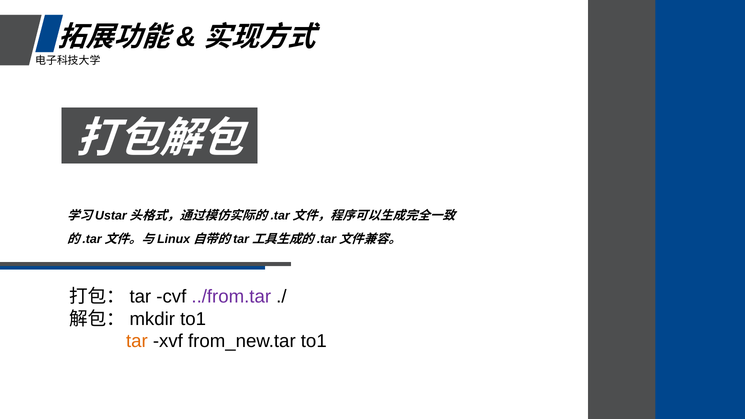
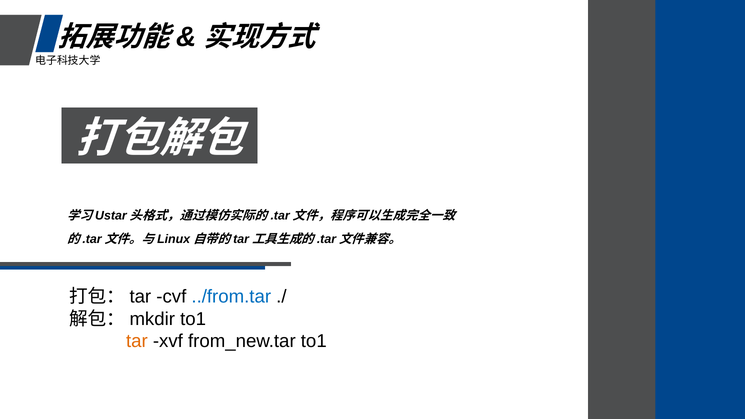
../from.tar colour: purple -> blue
